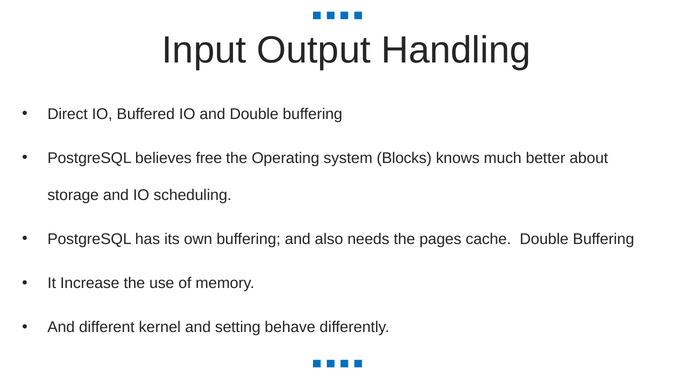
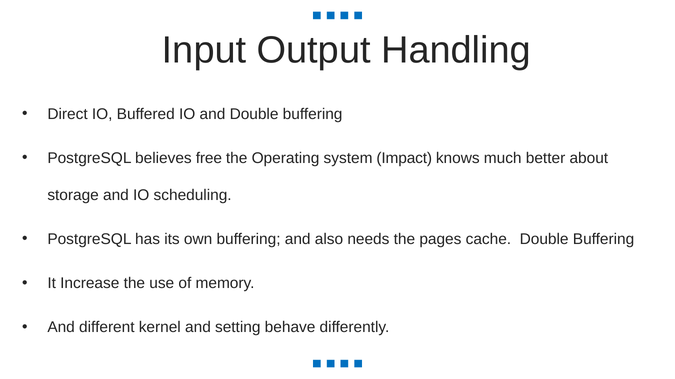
Blocks: Blocks -> Impact
